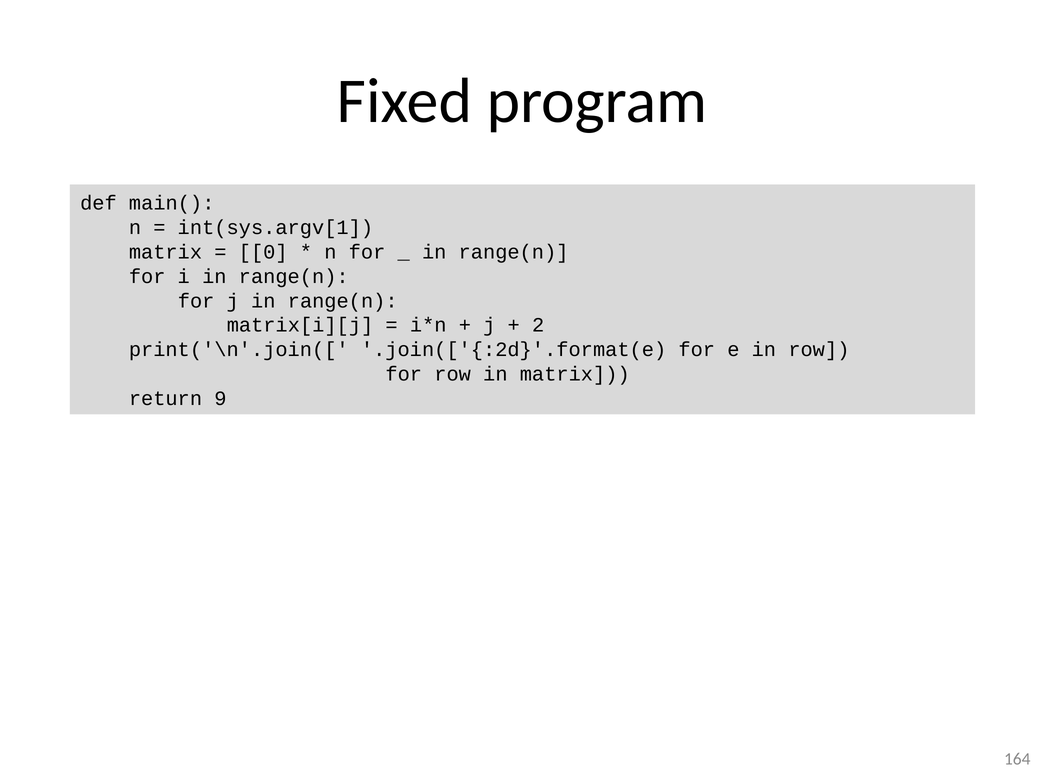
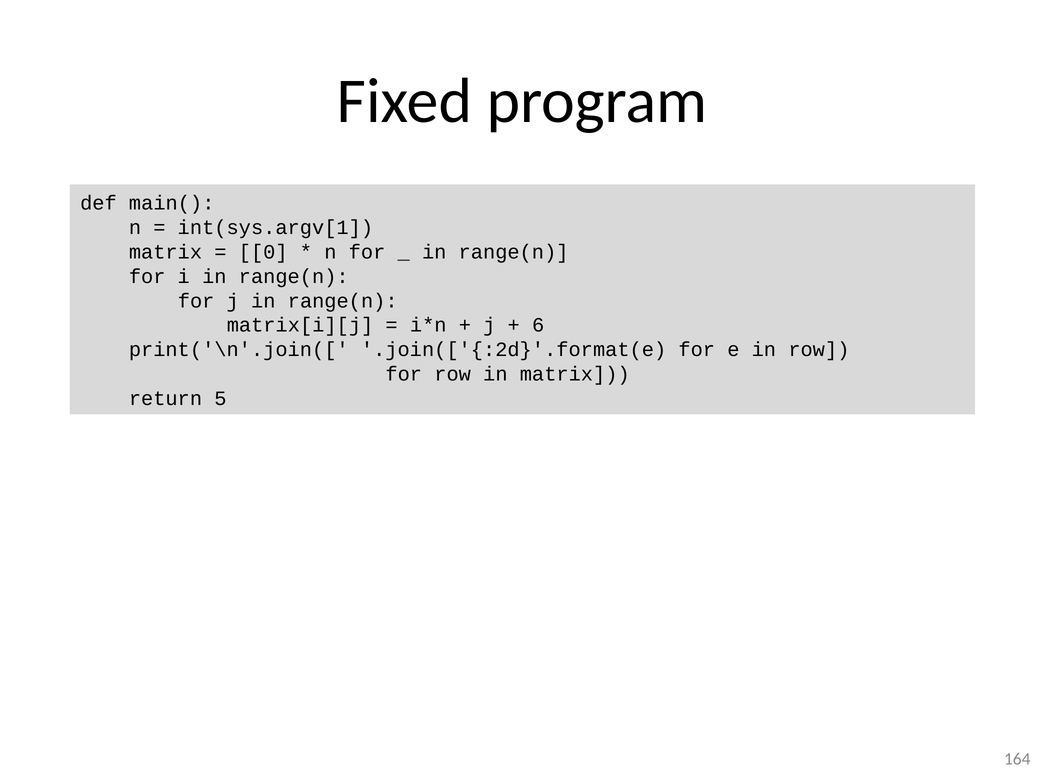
2: 2 -> 6
9: 9 -> 5
